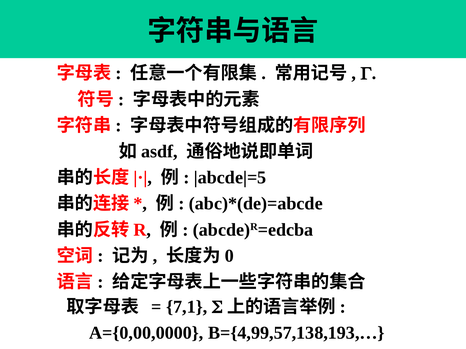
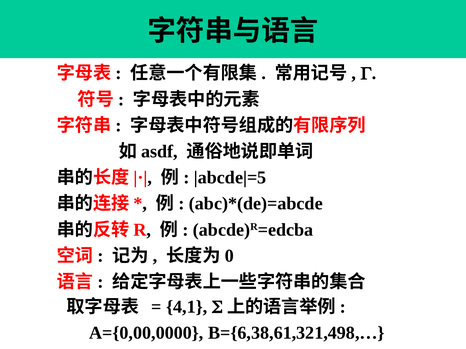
7,1: 7,1 -> 4,1
B={4,99,57,138,193,…: B={4,99,57,138,193,… -> B={6,38,61,321,498,…
